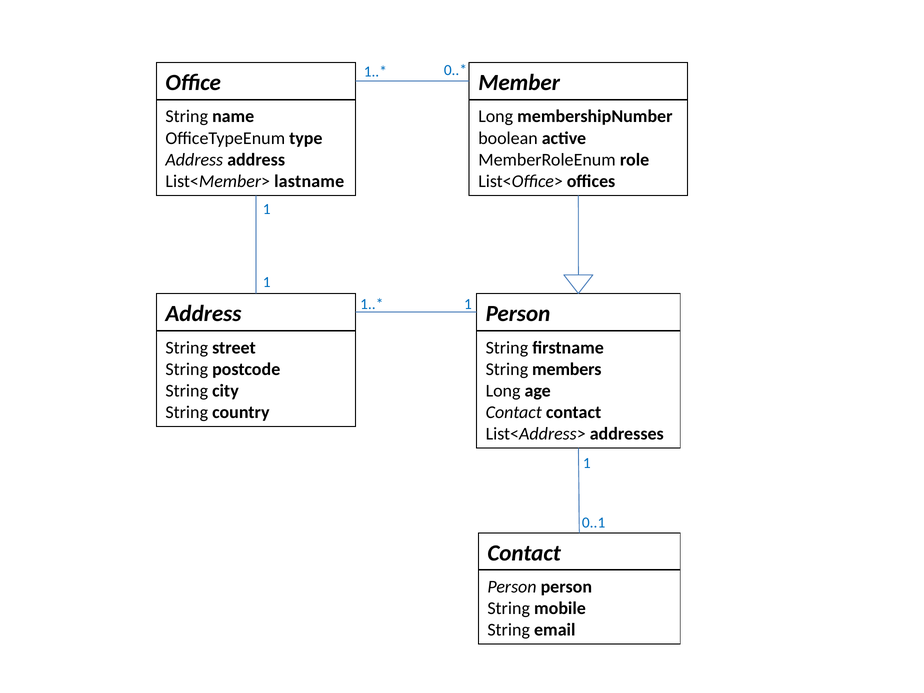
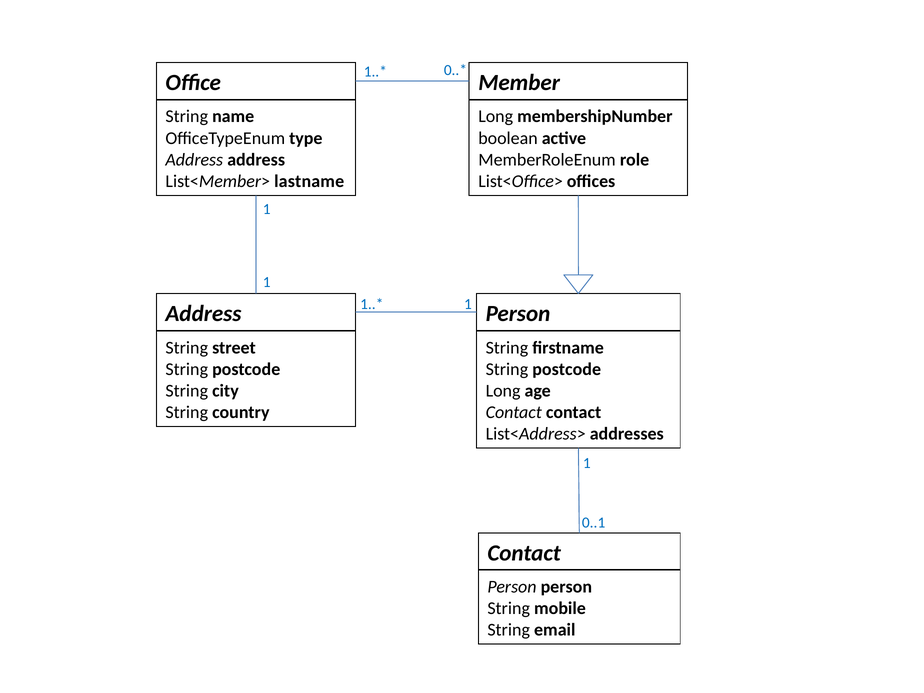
members at (567, 369): members -> postcode
